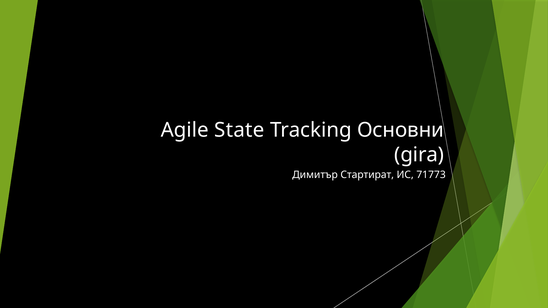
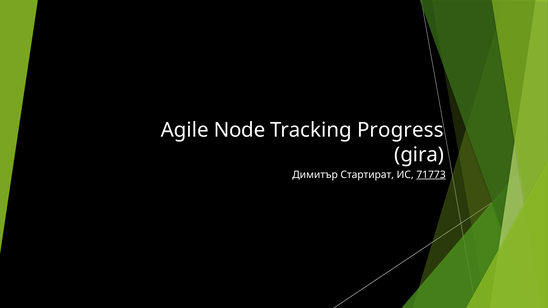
State: State -> Node
Основни: Основни -> Progress
71773 underline: none -> present
